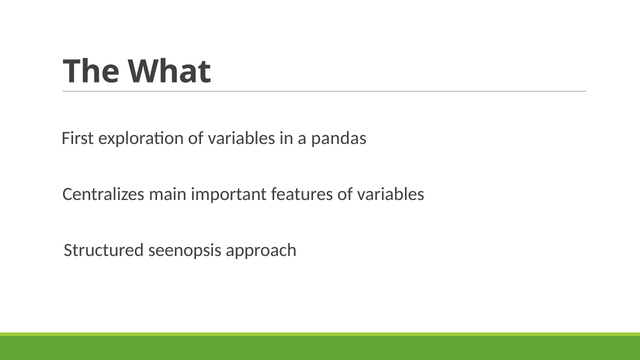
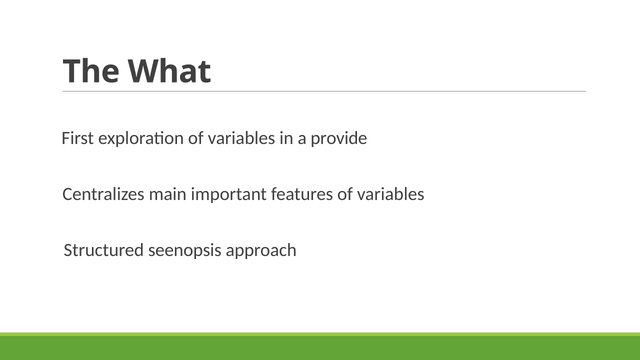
pandas: pandas -> provide
